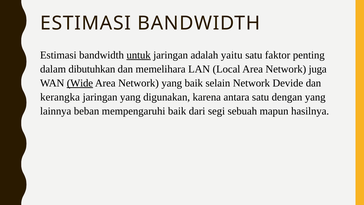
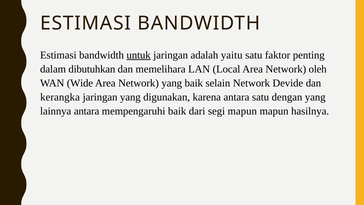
juga: juga -> oleh
Wide underline: present -> none
lainnya beban: beban -> antara
segi sebuah: sebuah -> mapun
